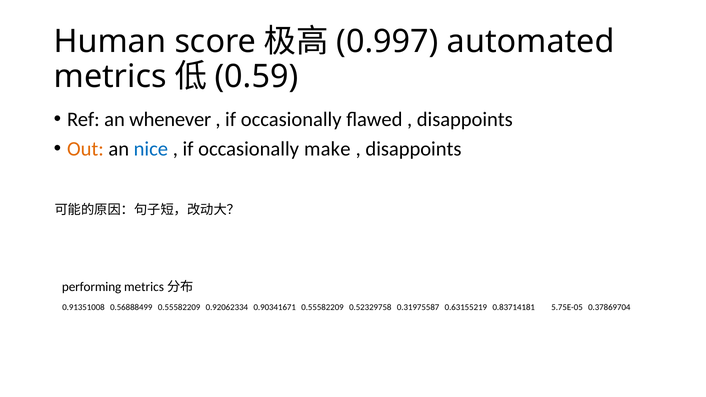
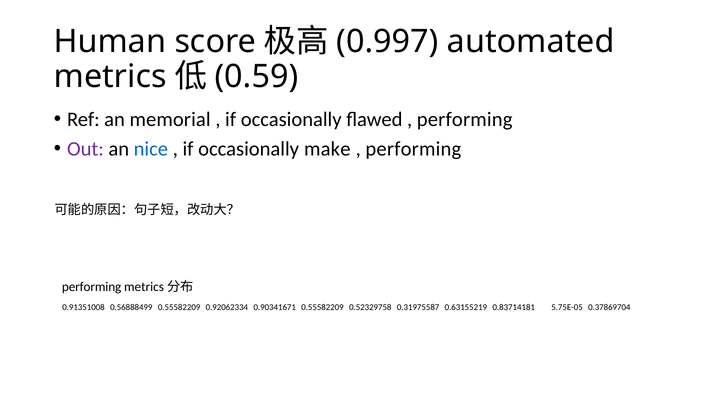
whenever: whenever -> memorial
disappoints at (465, 119): disappoints -> performing
Out colour: orange -> purple
disappoints at (413, 149): disappoints -> performing
